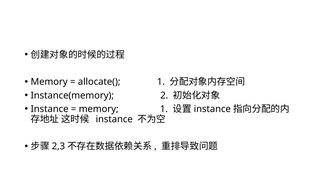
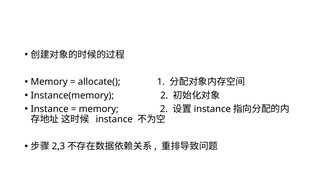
memory 1: 1 -> 2
